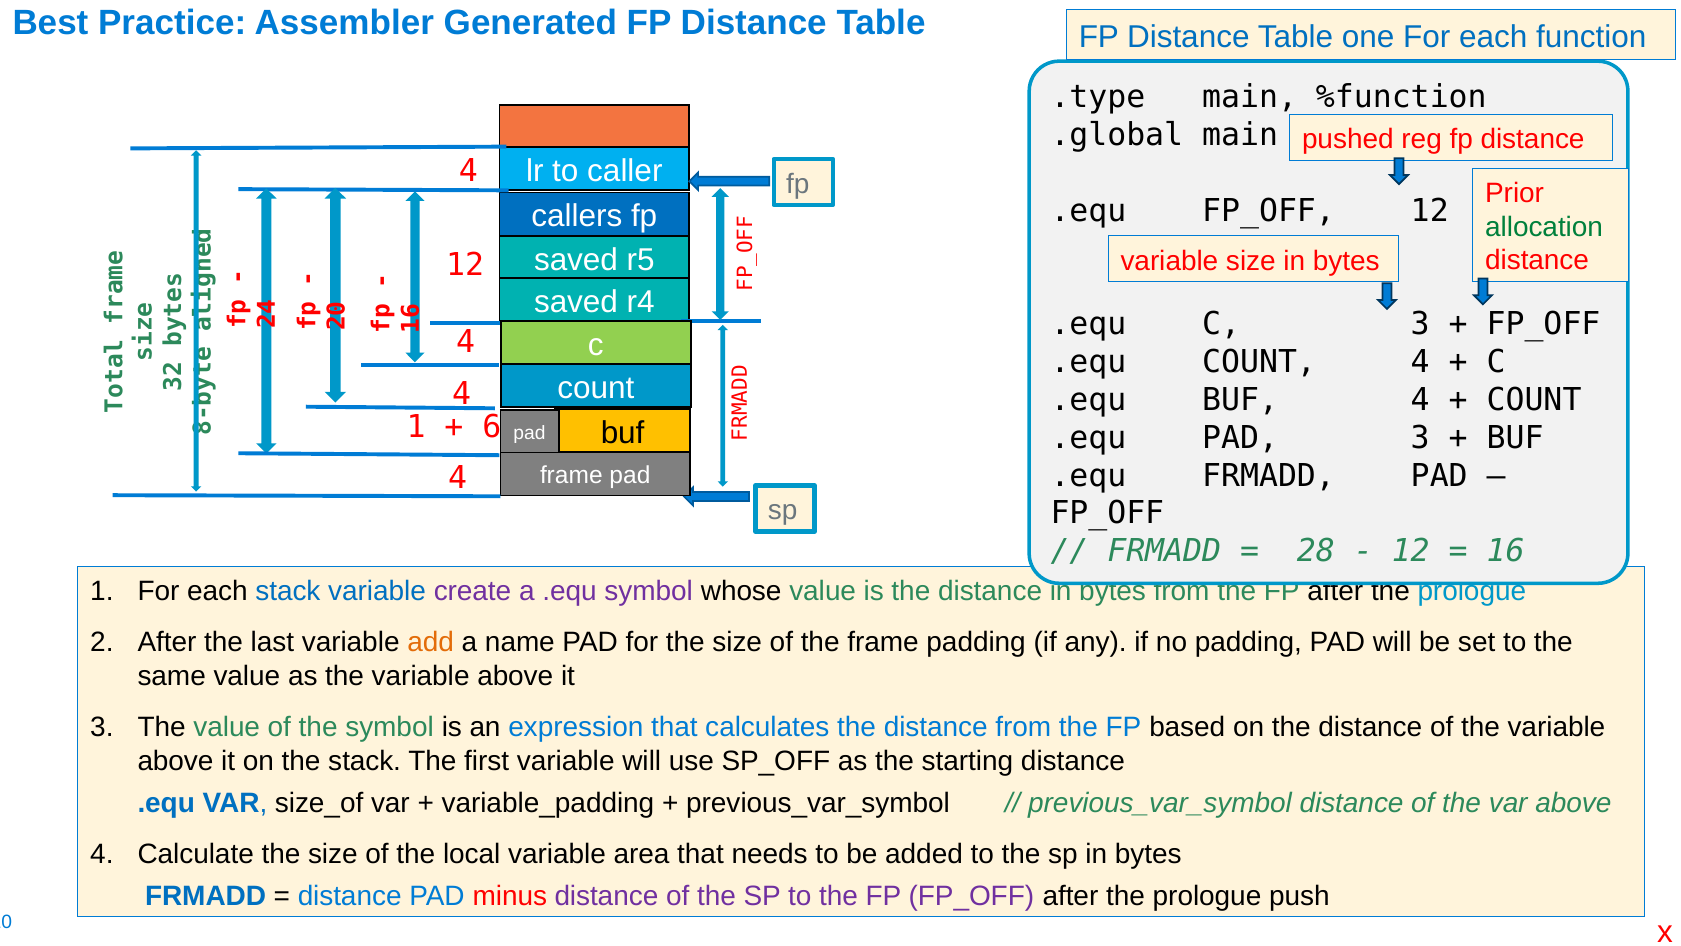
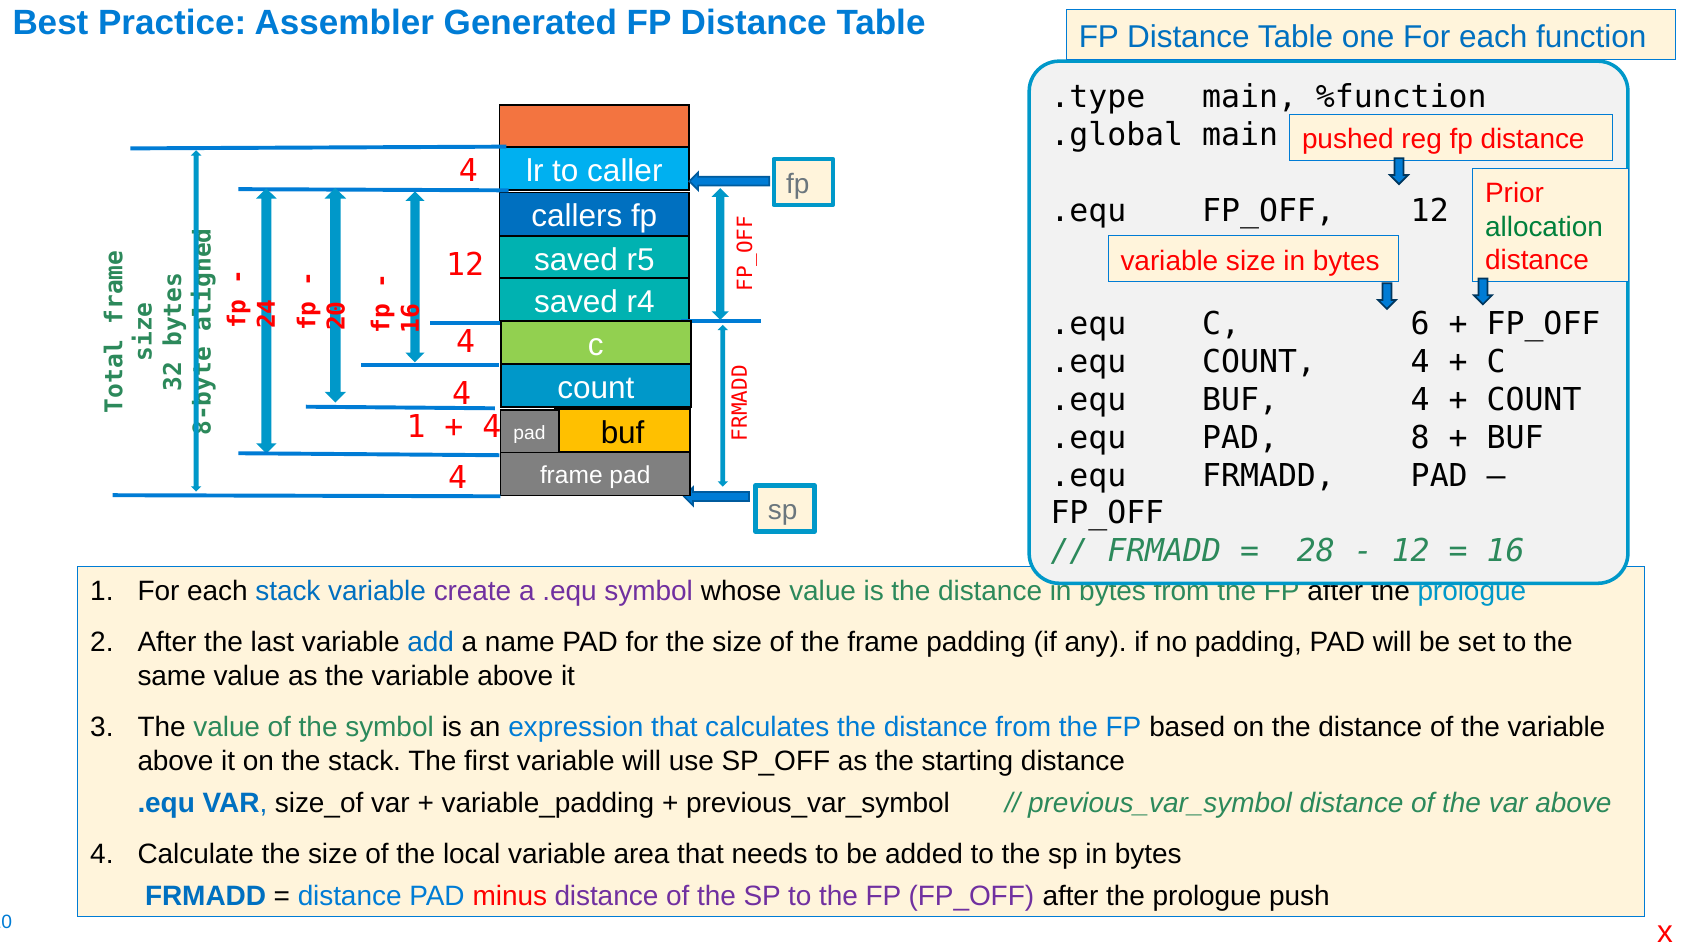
C 3: 3 -> 6
6 at (492, 427): 6 -> 4
PAD 3: 3 -> 8
add colour: orange -> blue
